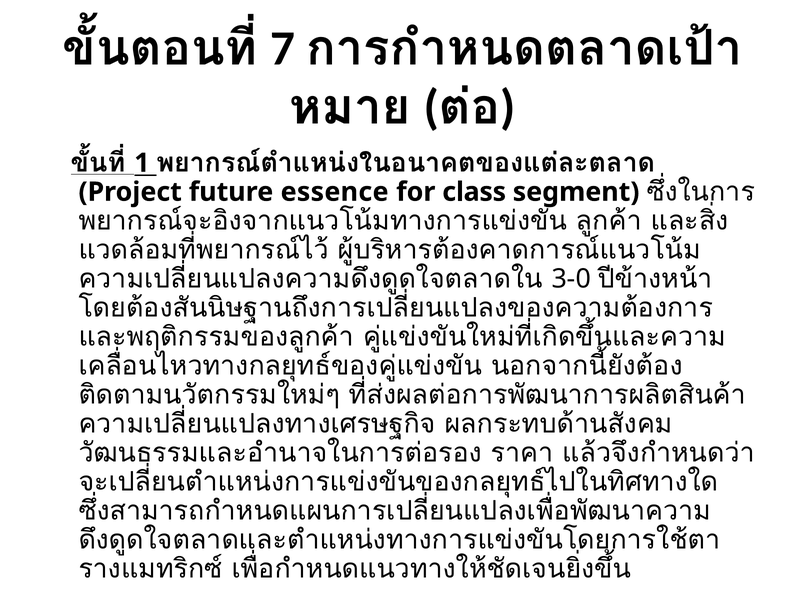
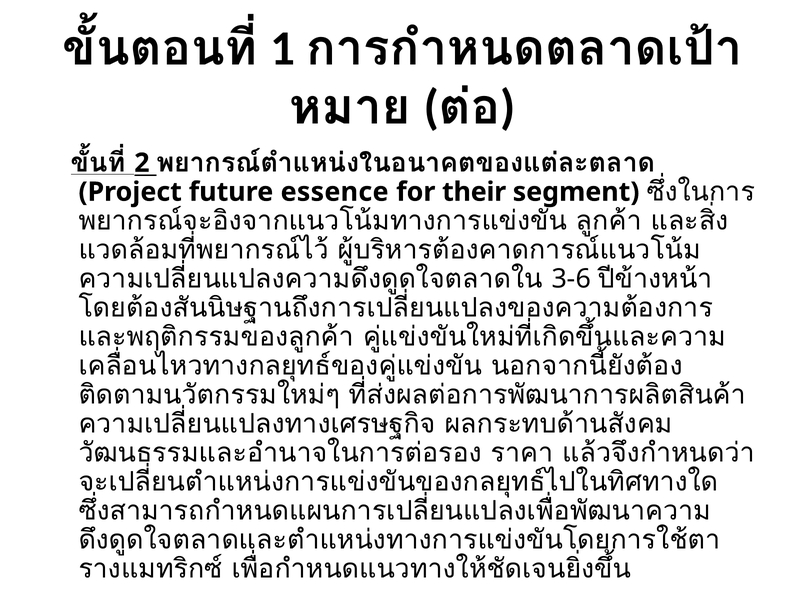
7 at (282, 48): 7 -> 1
1 at (142, 163): 1 -> 2
class: class -> their
3-0: 3-0 -> 3-6
